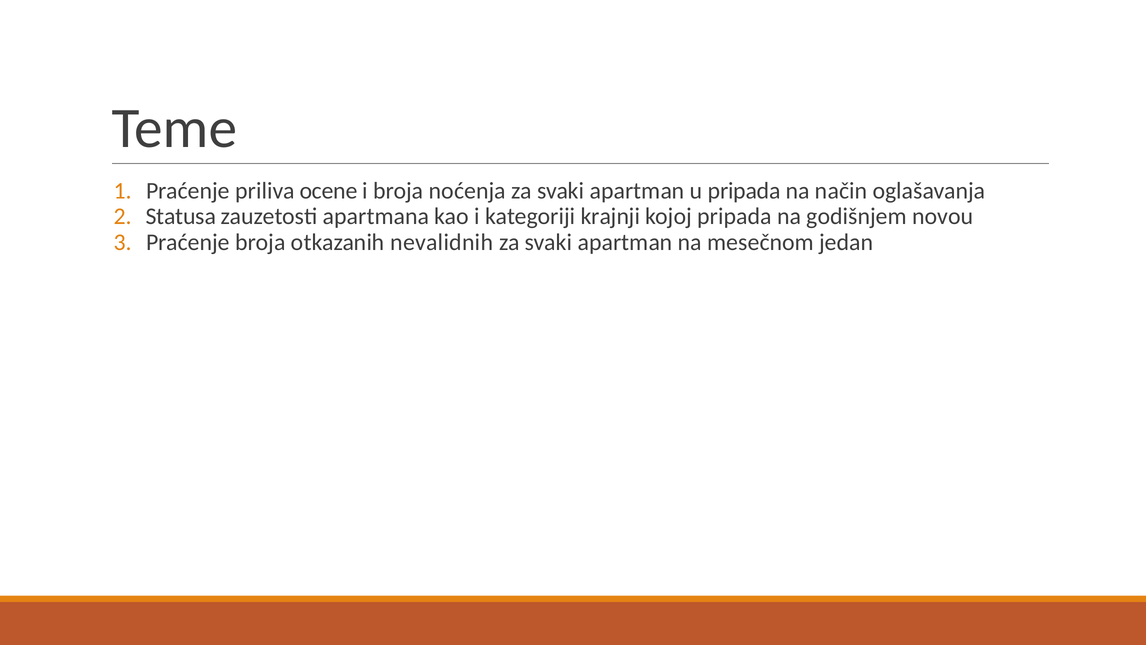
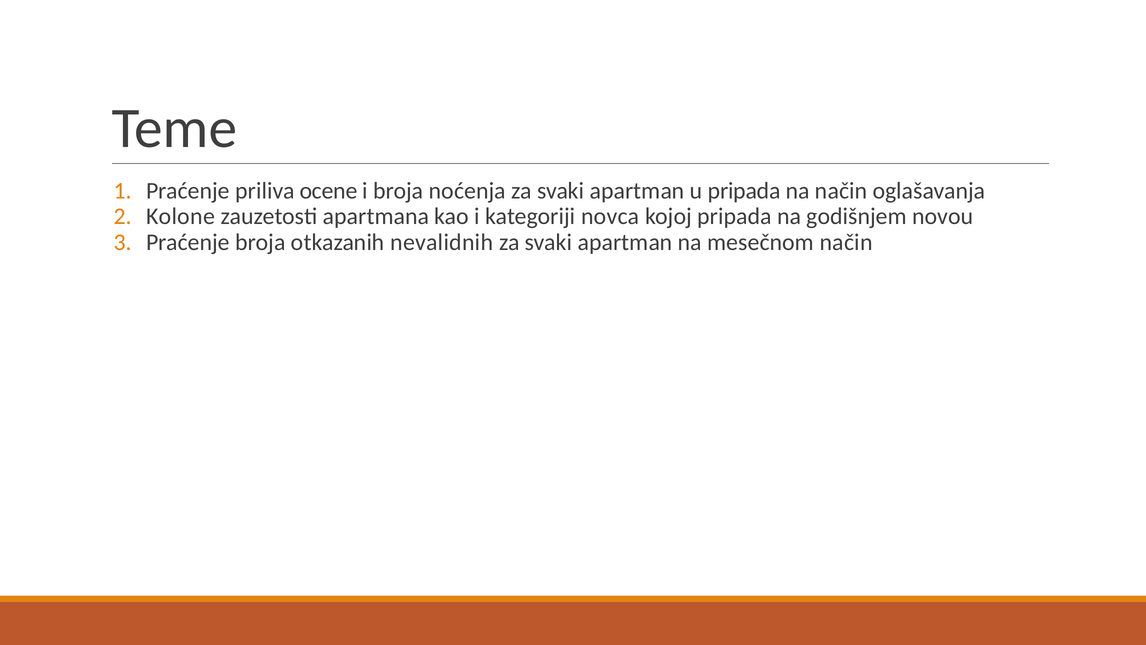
Statusa: Statusa -> Kolone
krajnji: krajnji -> novca
mesečnom jedan: jedan -> način
